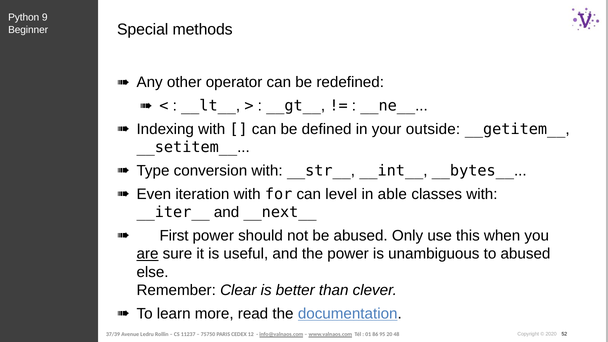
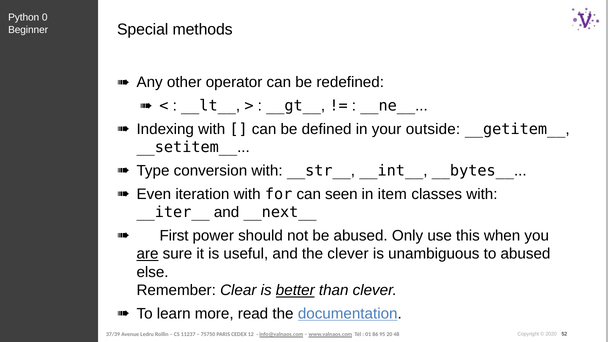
9: 9 -> 0
level: level -> seen
able: able -> item
the power: power -> clever
better underline: none -> present
